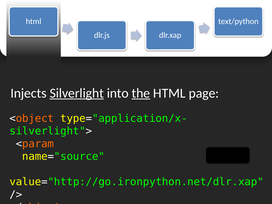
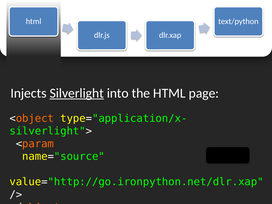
the underline: present -> none
